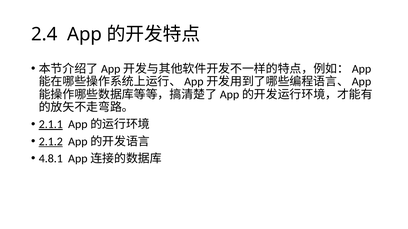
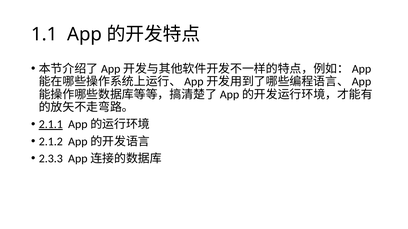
2.4: 2.4 -> 1.1
2.1.2 underline: present -> none
4.8.1: 4.8.1 -> 2.3.3
